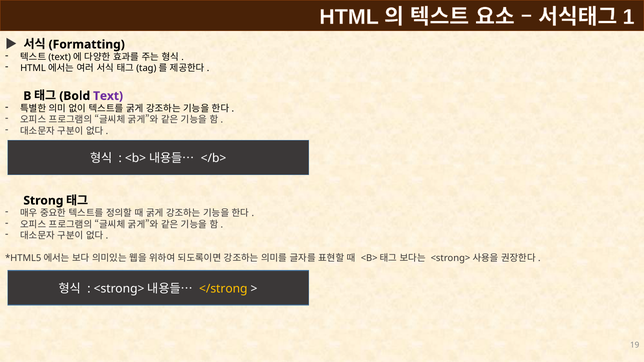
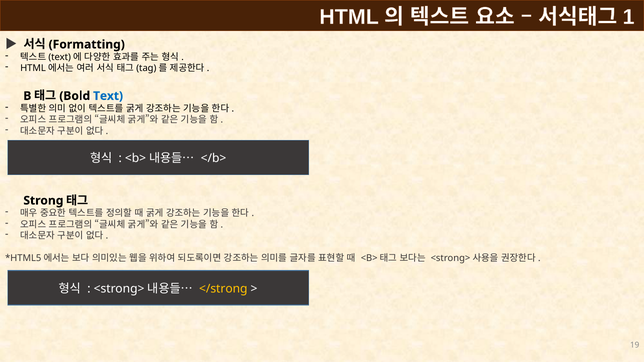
Text colour: purple -> blue
